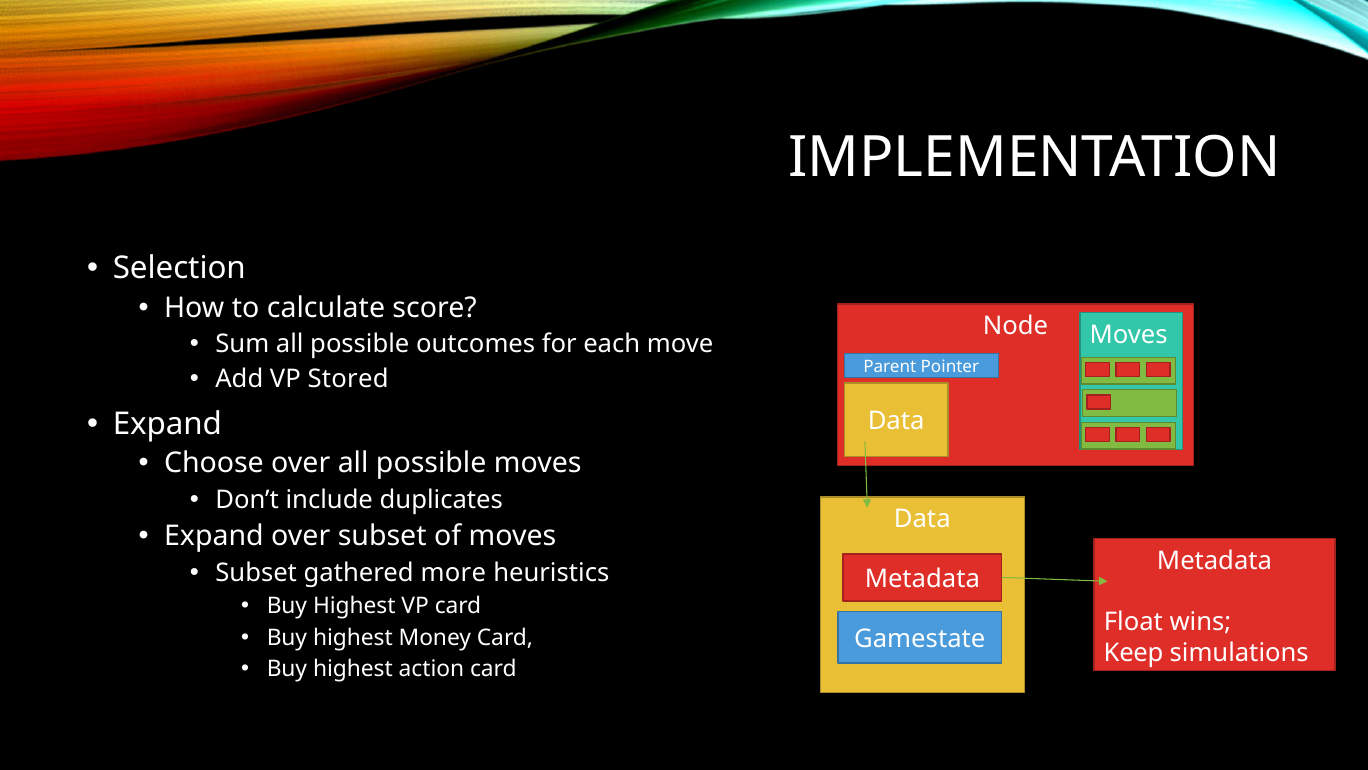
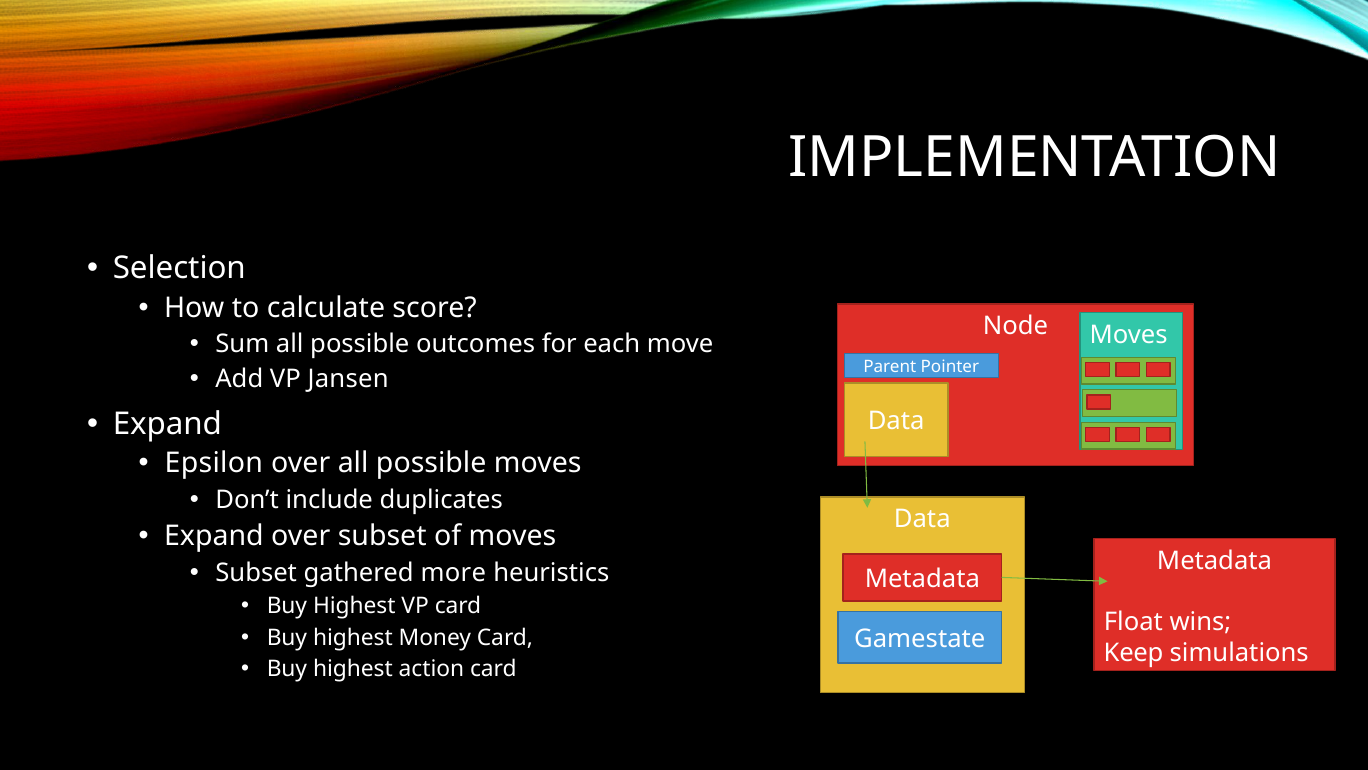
Stored: Stored -> Jansen
Choose: Choose -> Epsilon
